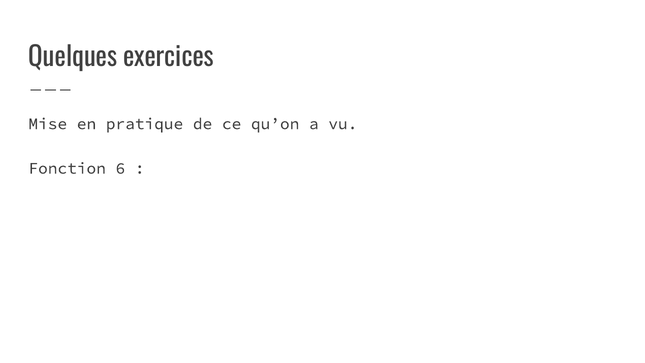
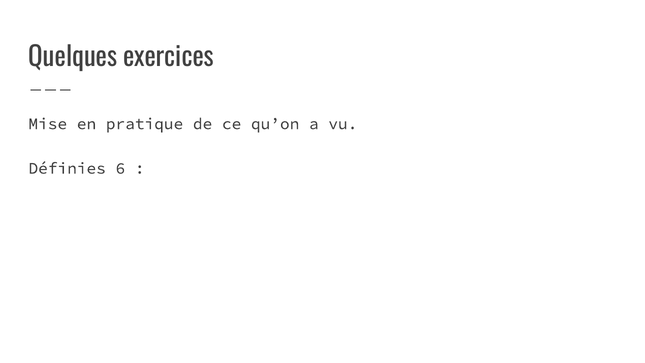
Fonction: Fonction -> Définies
